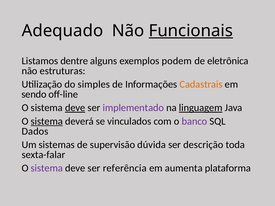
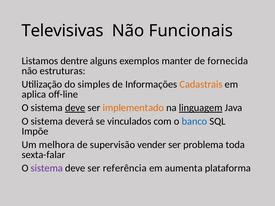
Adequado: Adequado -> Televisivas
Funcionais underline: present -> none
podem: podem -> manter
eletrônica: eletrônica -> fornecida
sendo: sendo -> aplica
implementado colour: purple -> orange
sistema at (47, 121) underline: present -> none
banco colour: purple -> blue
Dados: Dados -> Impõe
sistemas: sistemas -> melhora
dúvida: dúvida -> vender
descrição: descrição -> problema
